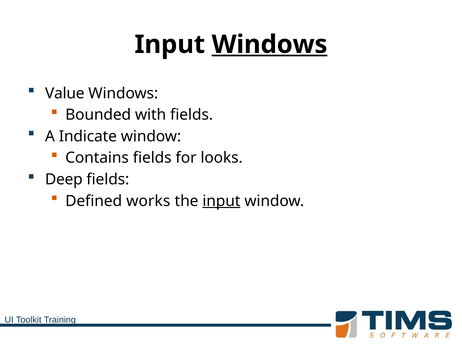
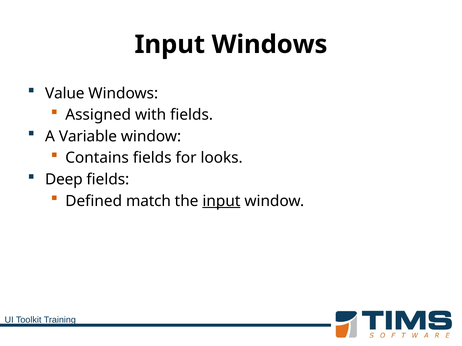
Windows at (270, 45) underline: present -> none
Bounded: Bounded -> Assigned
Indicate: Indicate -> Variable
works: works -> match
